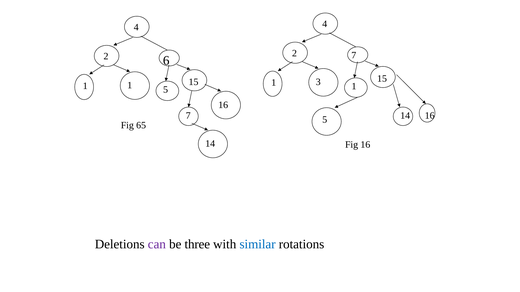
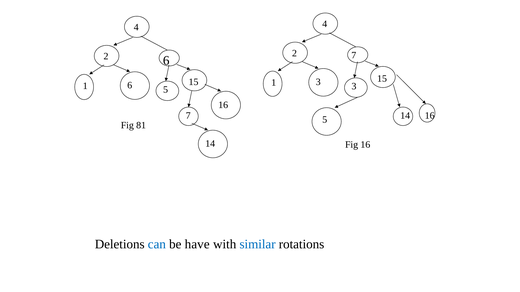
3 1: 1 -> 3
1 1: 1 -> 6
65: 65 -> 81
can colour: purple -> blue
three: three -> have
